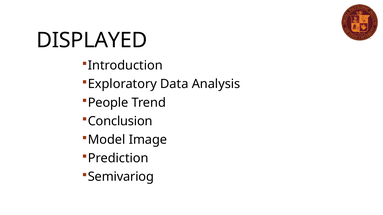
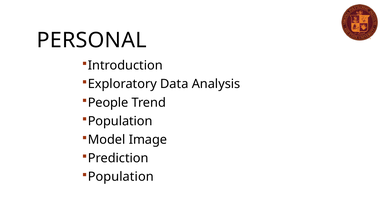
DISPLAYED: DISPLAYED -> PERSONAL
Conclusion at (120, 121): Conclusion -> Population
Semivariog at (121, 177): Semivariog -> Population
